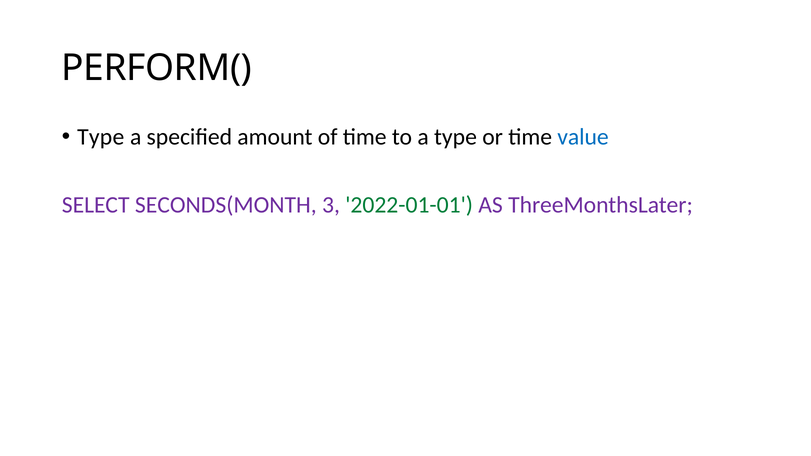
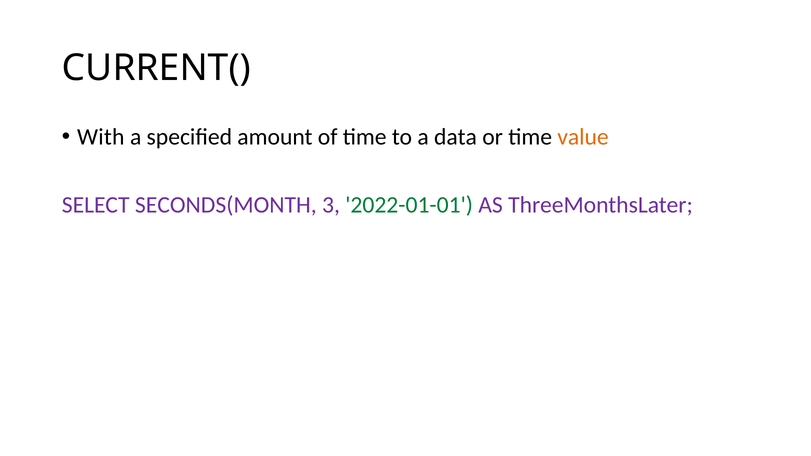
PERFORM(: PERFORM( -> CURRENT(
Type at (101, 137): Type -> With
a type: type -> data
value colour: blue -> orange
